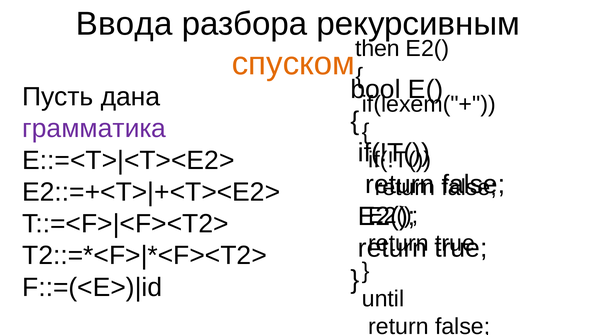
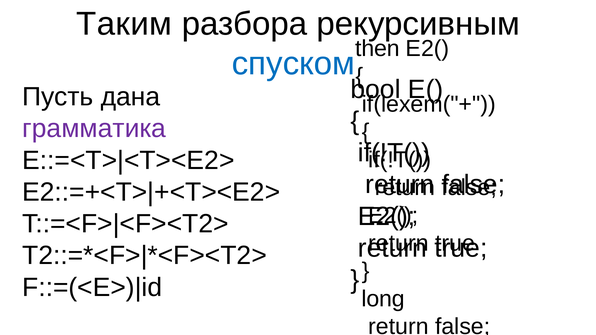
Ввода: Ввода -> Таким
спуском colour: orange -> blue
until: until -> long
